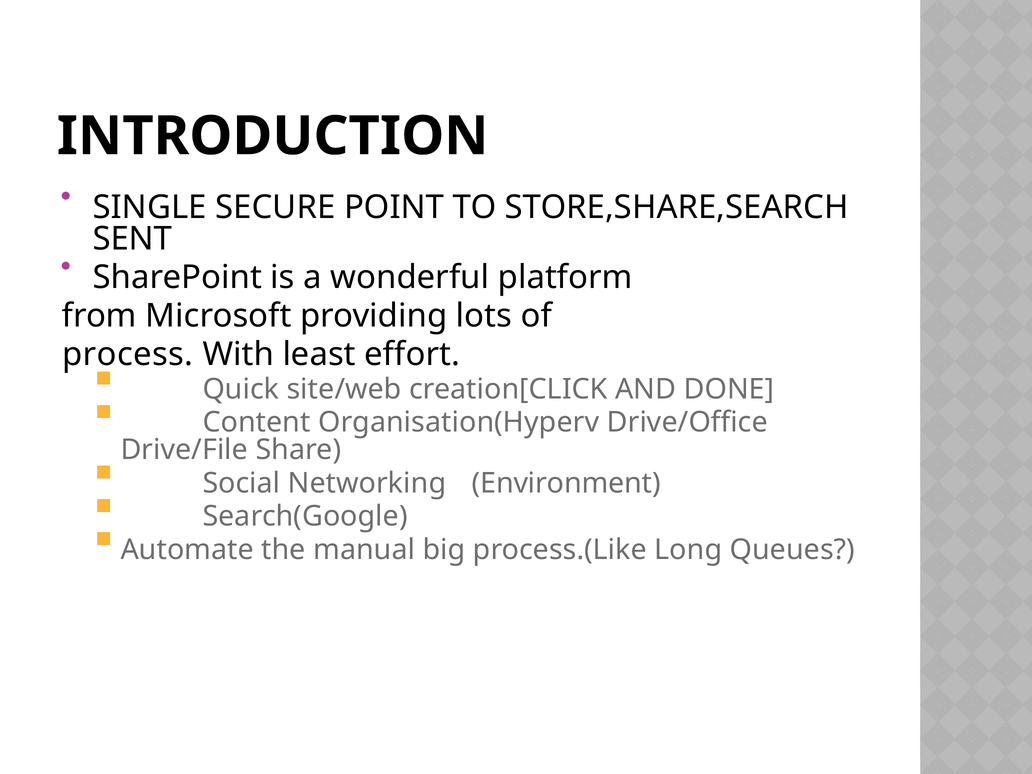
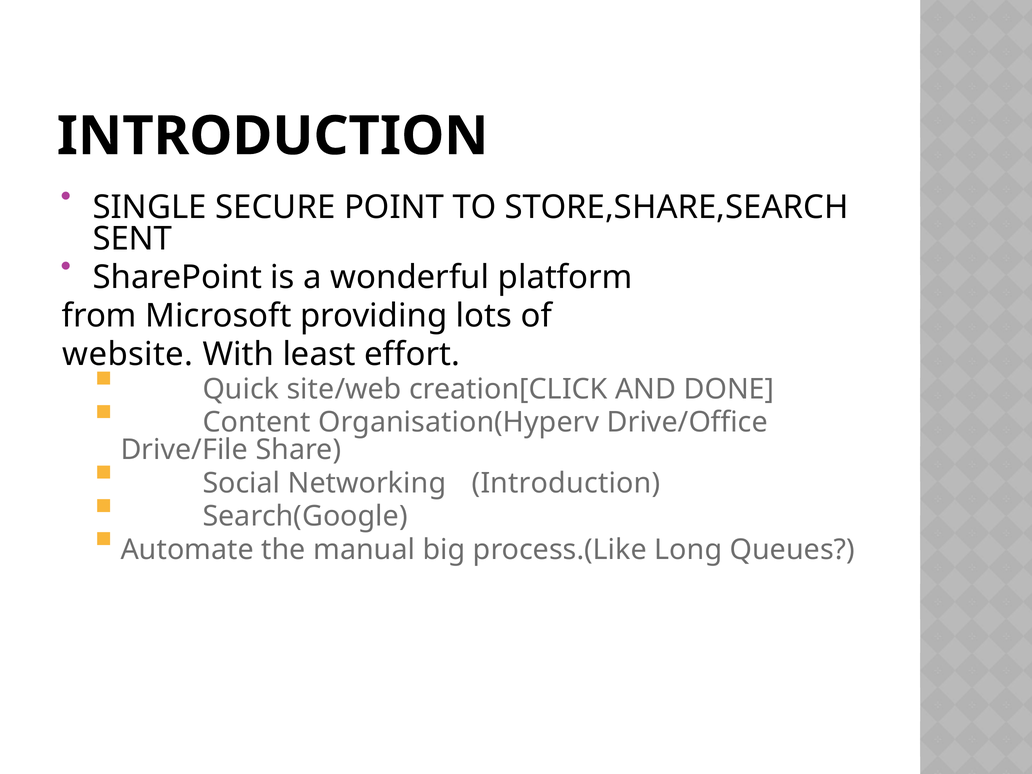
process: process -> website
Networking Environment: Environment -> Introduction
